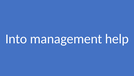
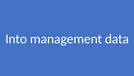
help: help -> data
